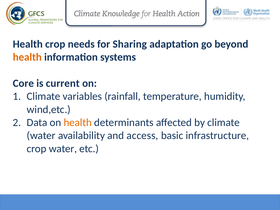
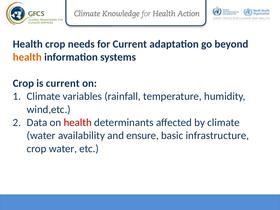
for Sharing: Sharing -> Current
Core at (23, 83): Core -> Crop
health at (78, 123) colour: orange -> red
access: access -> ensure
